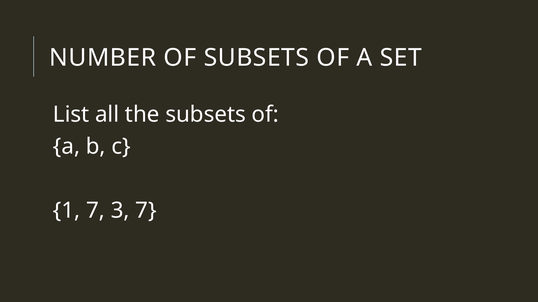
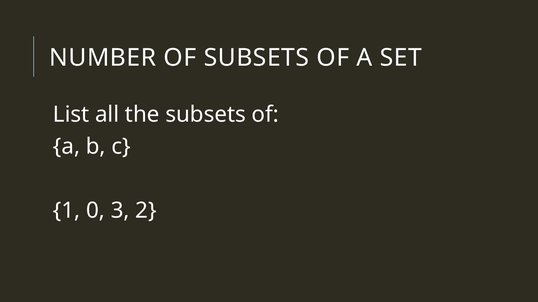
1 7: 7 -> 0
3 7: 7 -> 2
